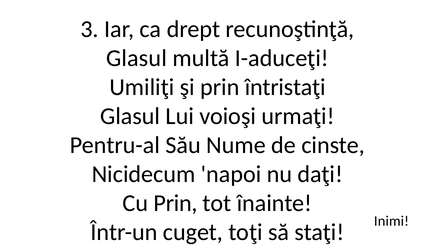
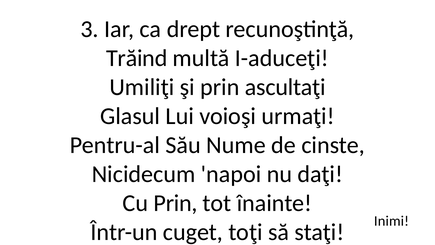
Glasul at (137, 58): Glasul -> Trăind
întristaţi: întristaţi -> ascultaţi
